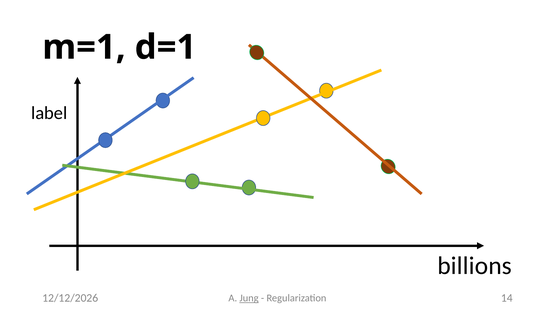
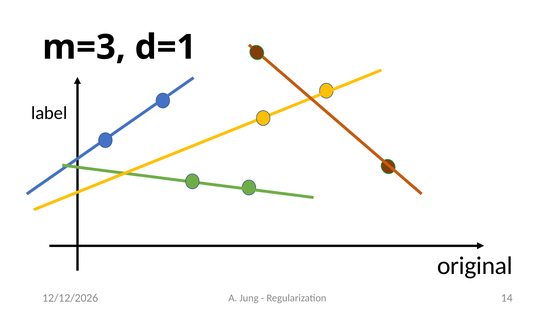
m=1: m=1 -> m=3
billions: billions -> original
Jung underline: present -> none
